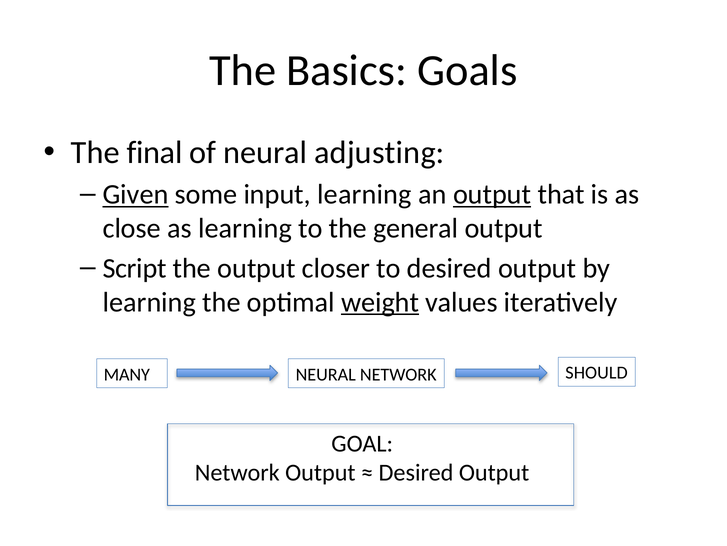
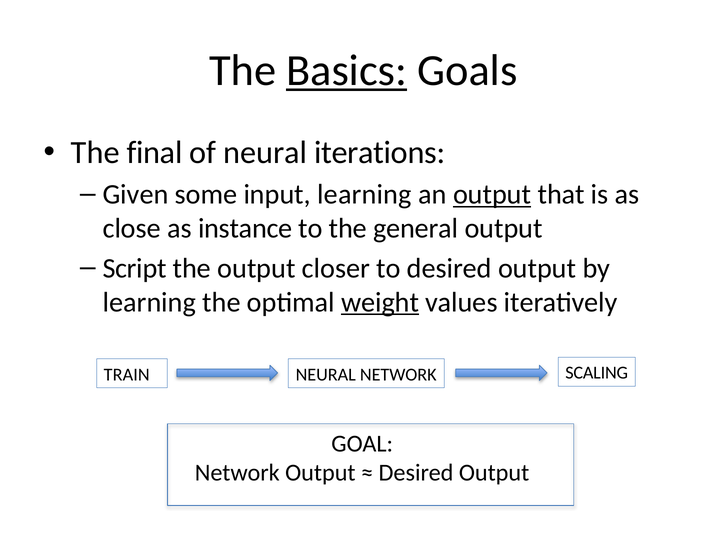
Basics underline: none -> present
adjusting: adjusting -> iterations
Given underline: present -> none
as learning: learning -> instance
MANY: MANY -> TRAIN
SHOULD: SHOULD -> SCALING
